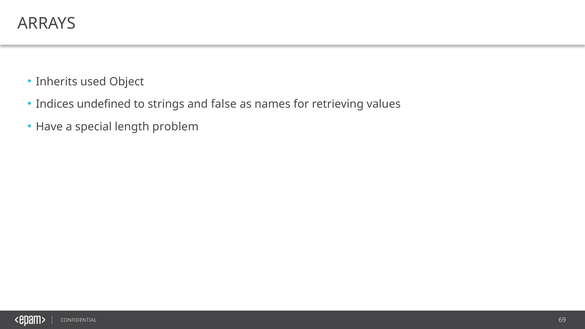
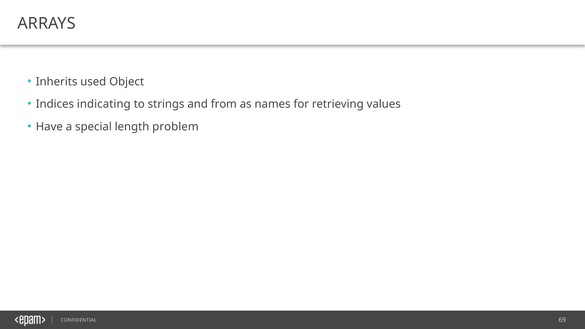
undefined: undefined -> indicating
false: false -> from
